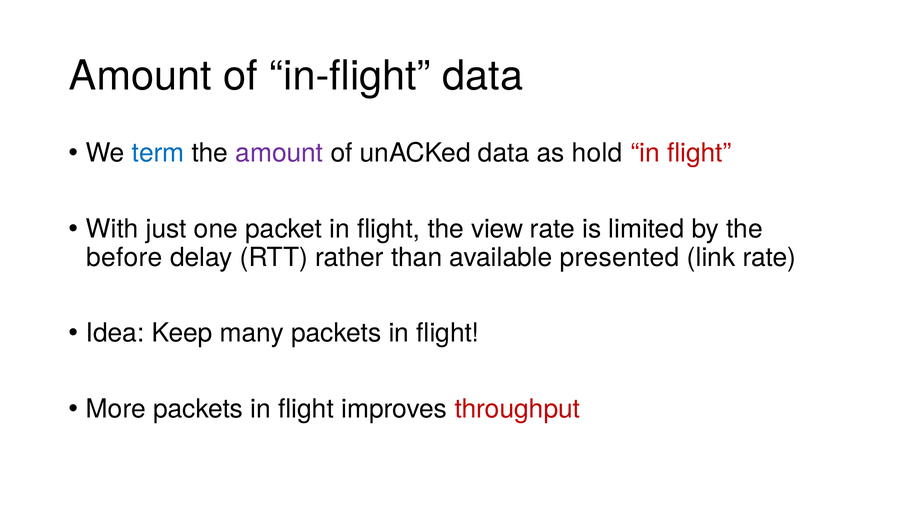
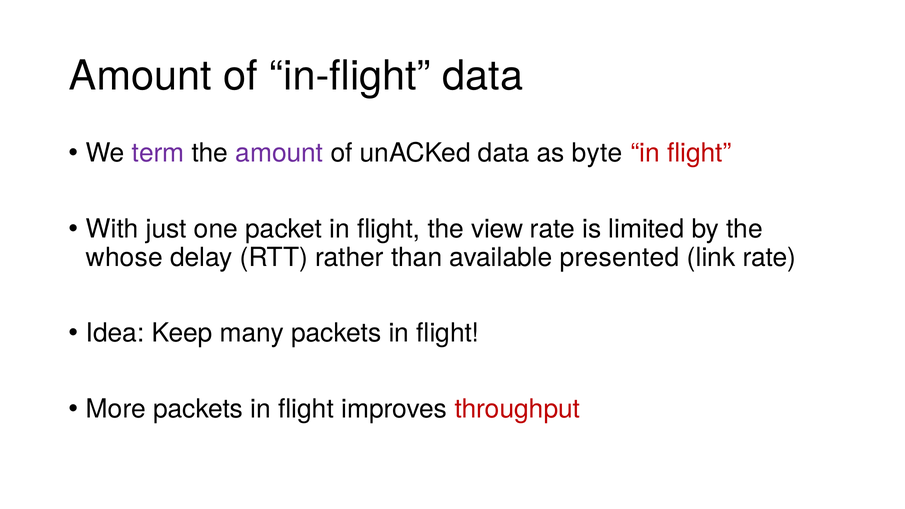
term colour: blue -> purple
hold: hold -> byte
before: before -> whose
